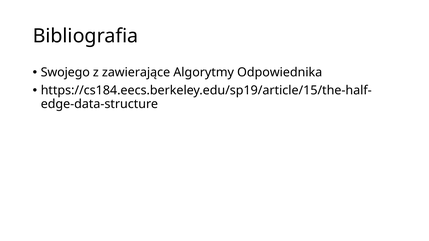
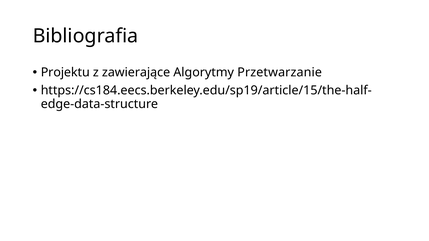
Swojego: Swojego -> Projektu
Odpowiednika: Odpowiednika -> Przetwarzanie
